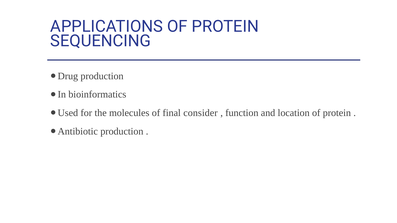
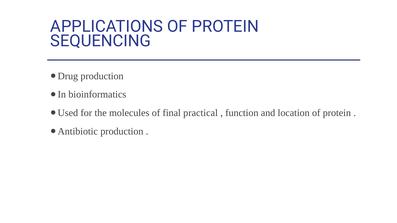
consider: consider -> practical
